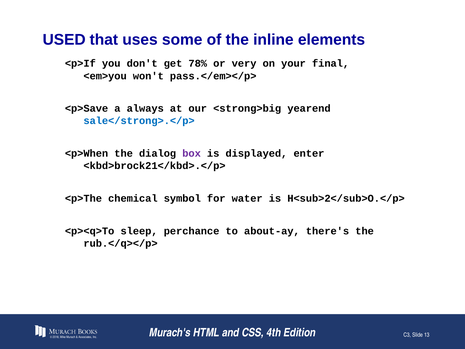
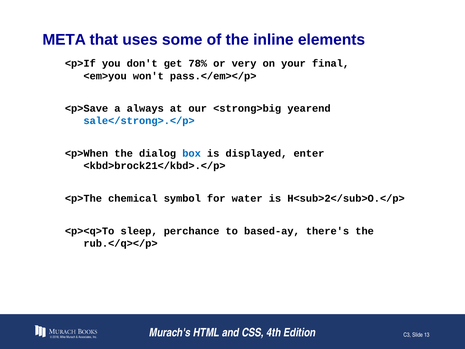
USED: USED -> META
box colour: purple -> blue
about-ay: about-ay -> based-ay
